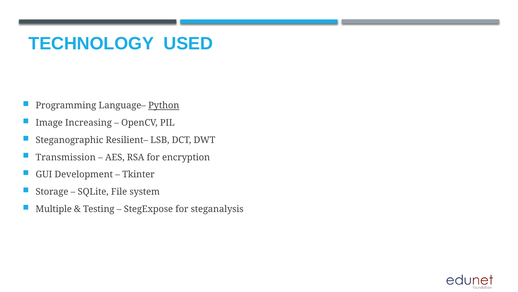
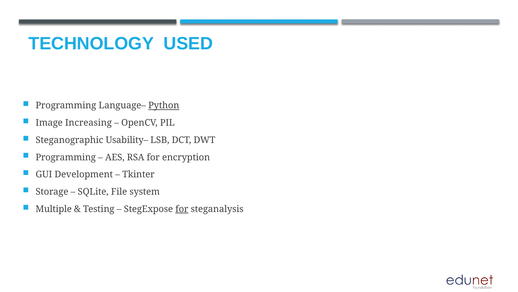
Resilient–: Resilient– -> Usability–
Transmission at (66, 157): Transmission -> Programming
for at (182, 209) underline: none -> present
